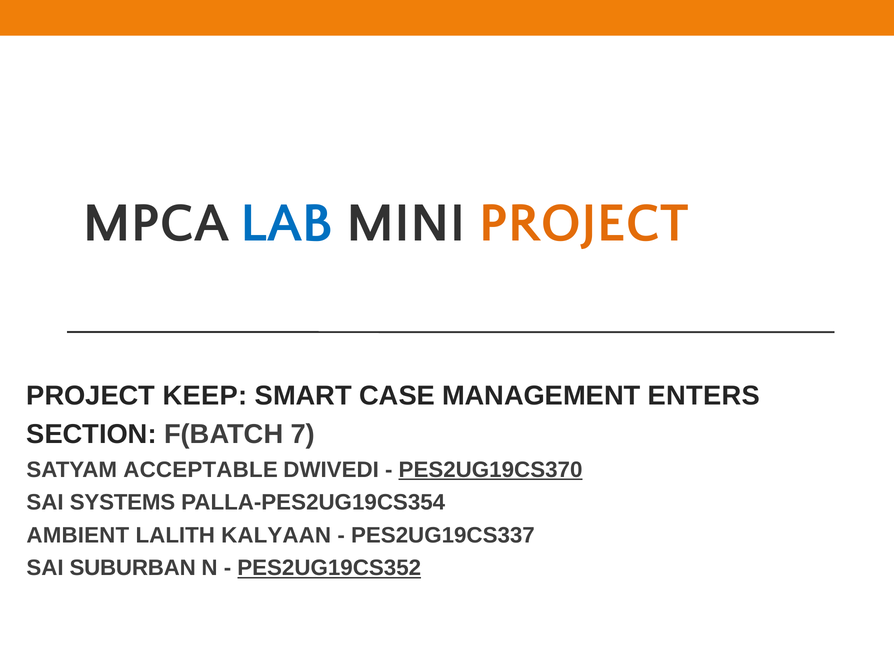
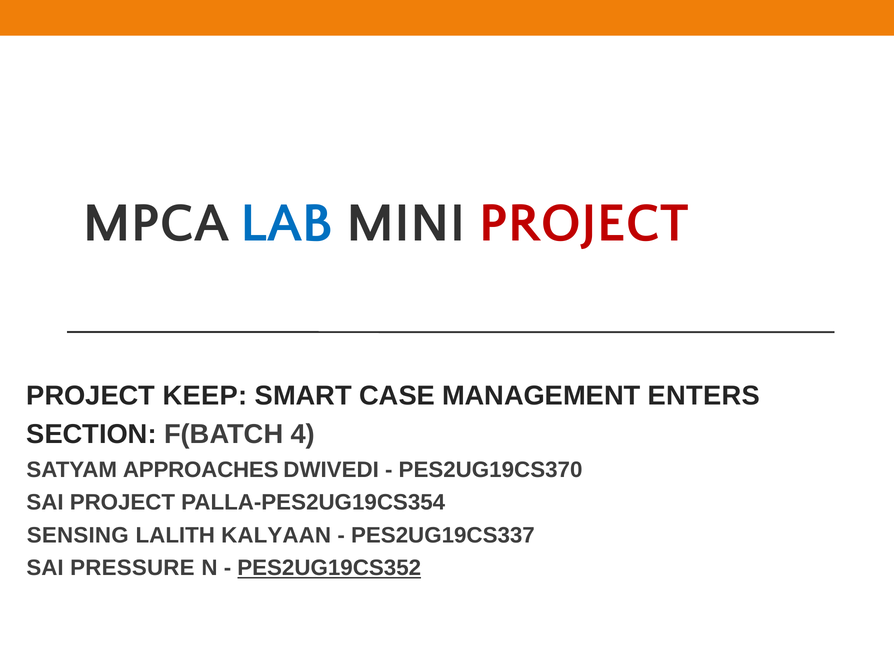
PROJECT at (584, 223) colour: orange -> red
7: 7 -> 4
ACCEPTABLE: ACCEPTABLE -> APPROACHES
PES2UG19CS370 underline: present -> none
SAI SYSTEMS: SYSTEMS -> PROJECT
AMBIENT: AMBIENT -> SENSING
SUBURBAN: SUBURBAN -> PRESSURE
